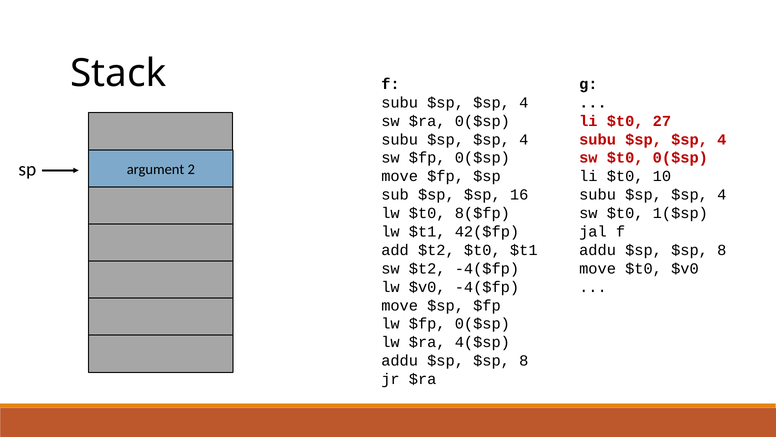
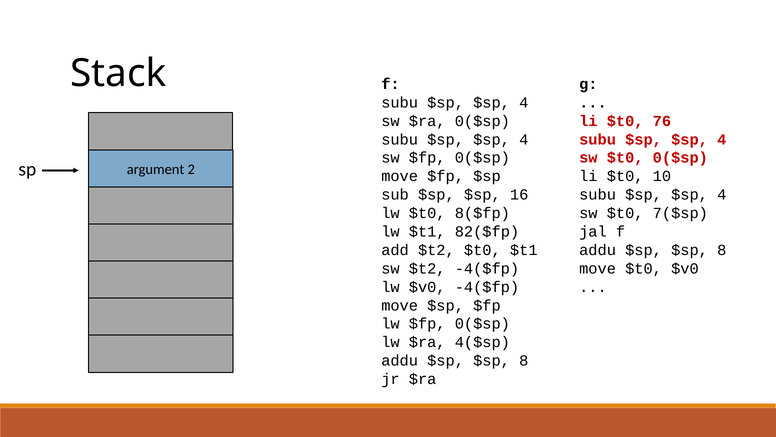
27: 27 -> 76
1($sp: 1($sp -> 7($sp
42($fp: 42($fp -> 82($fp
